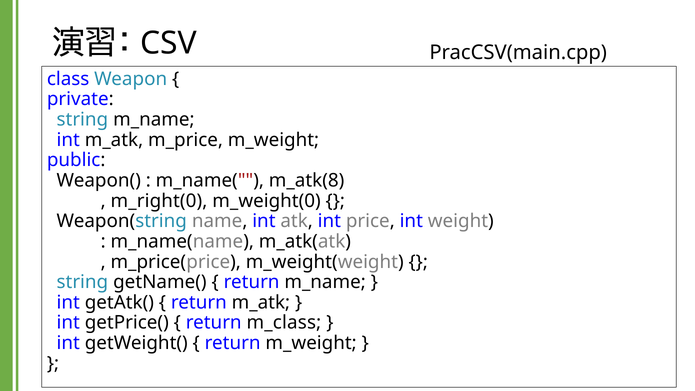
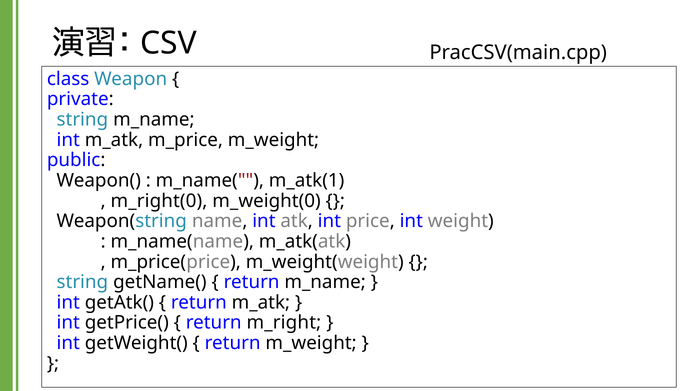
m_atk(8: m_atk(8 -> m_atk(1
m_class: m_class -> m_right
